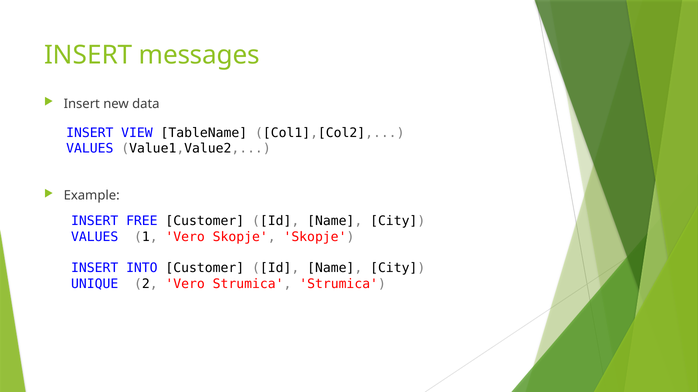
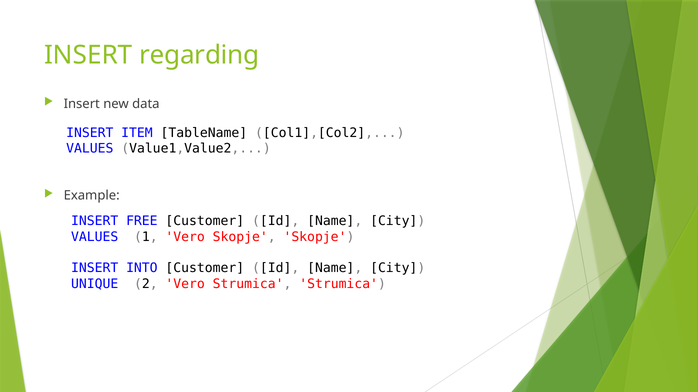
messages: messages -> regarding
VIEW: VIEW -> ITEM
